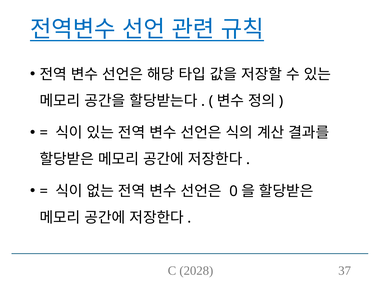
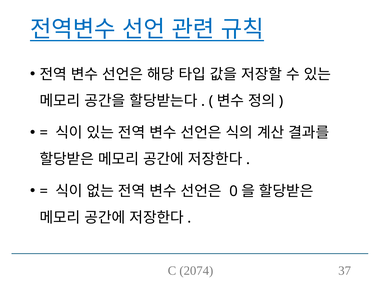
2028: 2028 -> 2074
